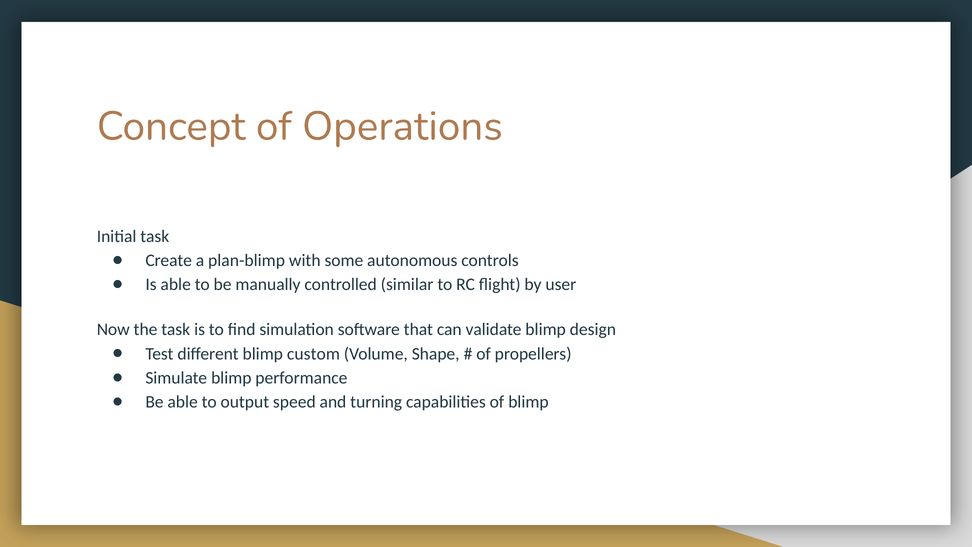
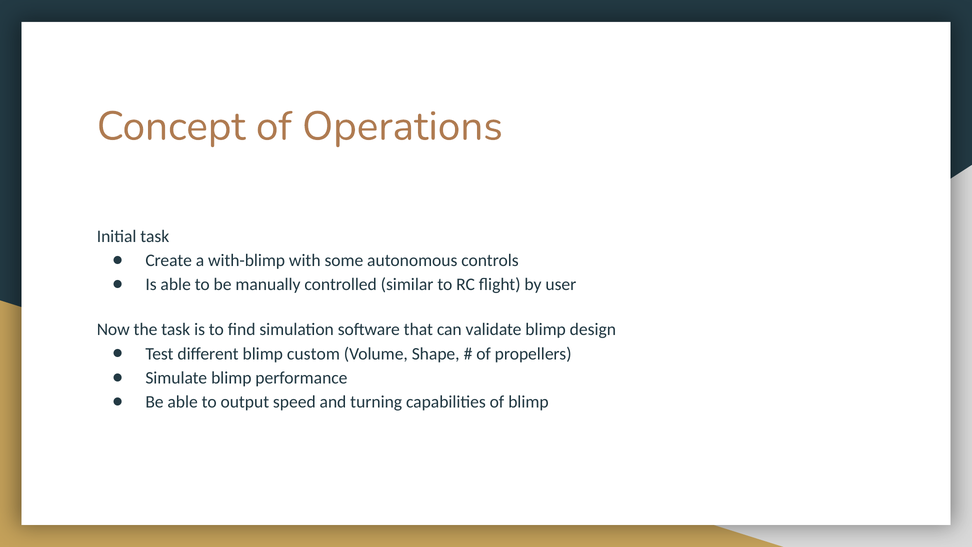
plan-blimp: plan-blimp -> with-blimp
